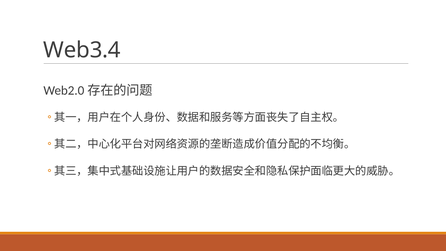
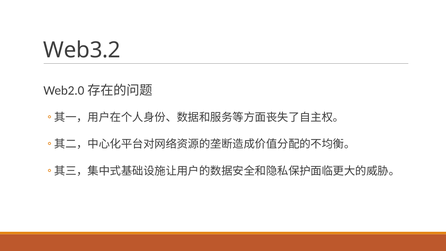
Web3.4: Web3.4 -> Web3.2
